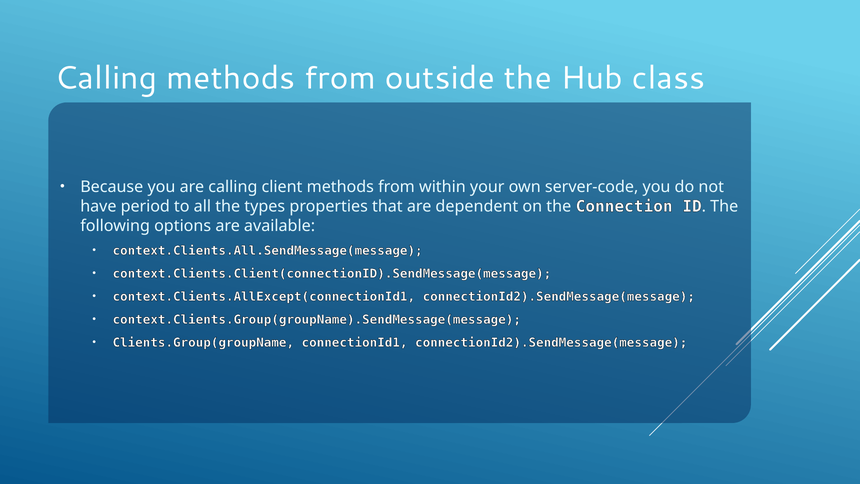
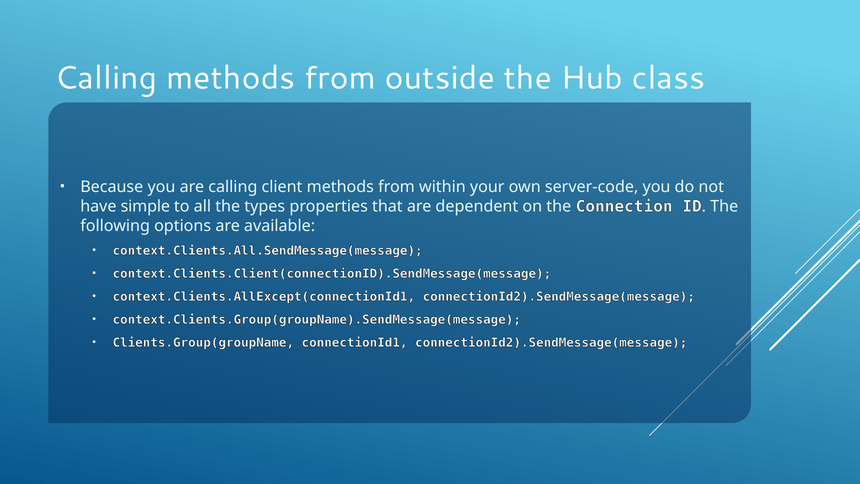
period: period -> simple
